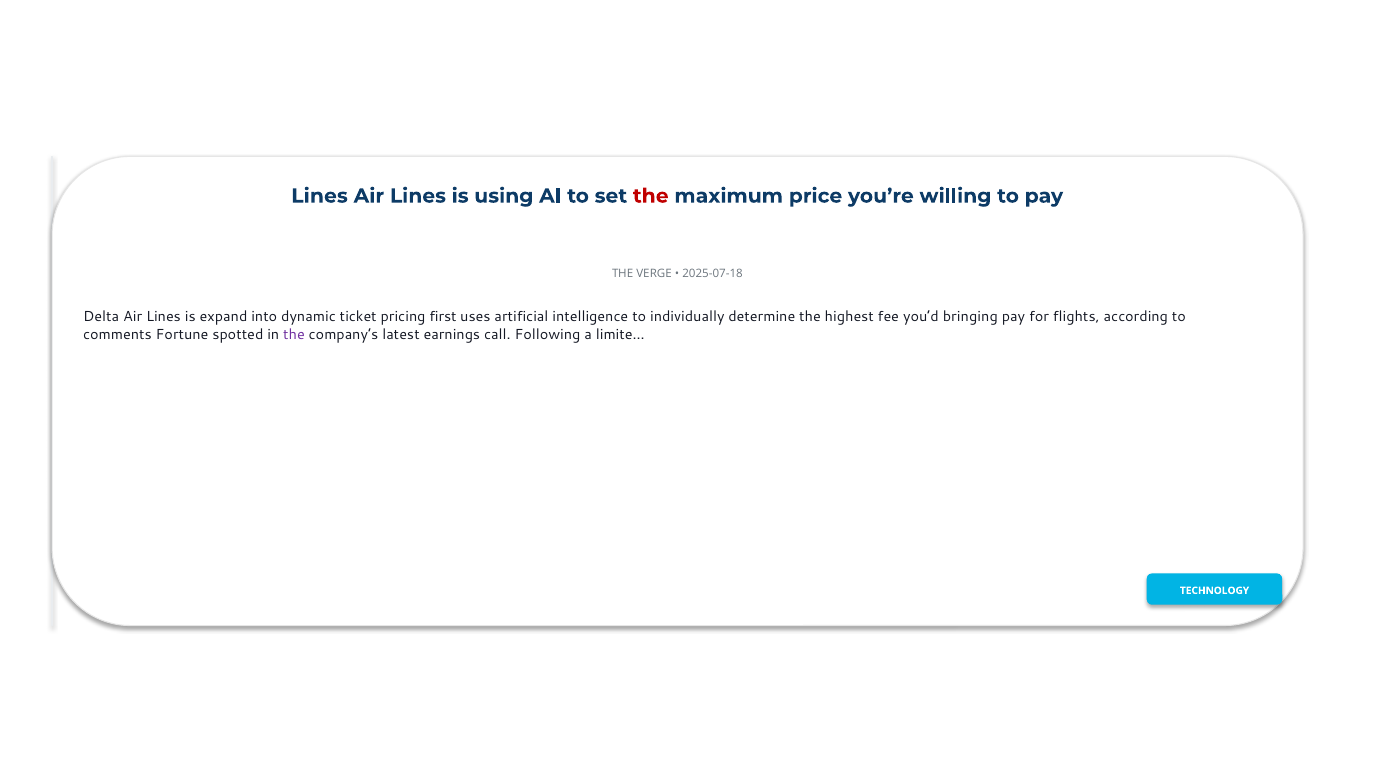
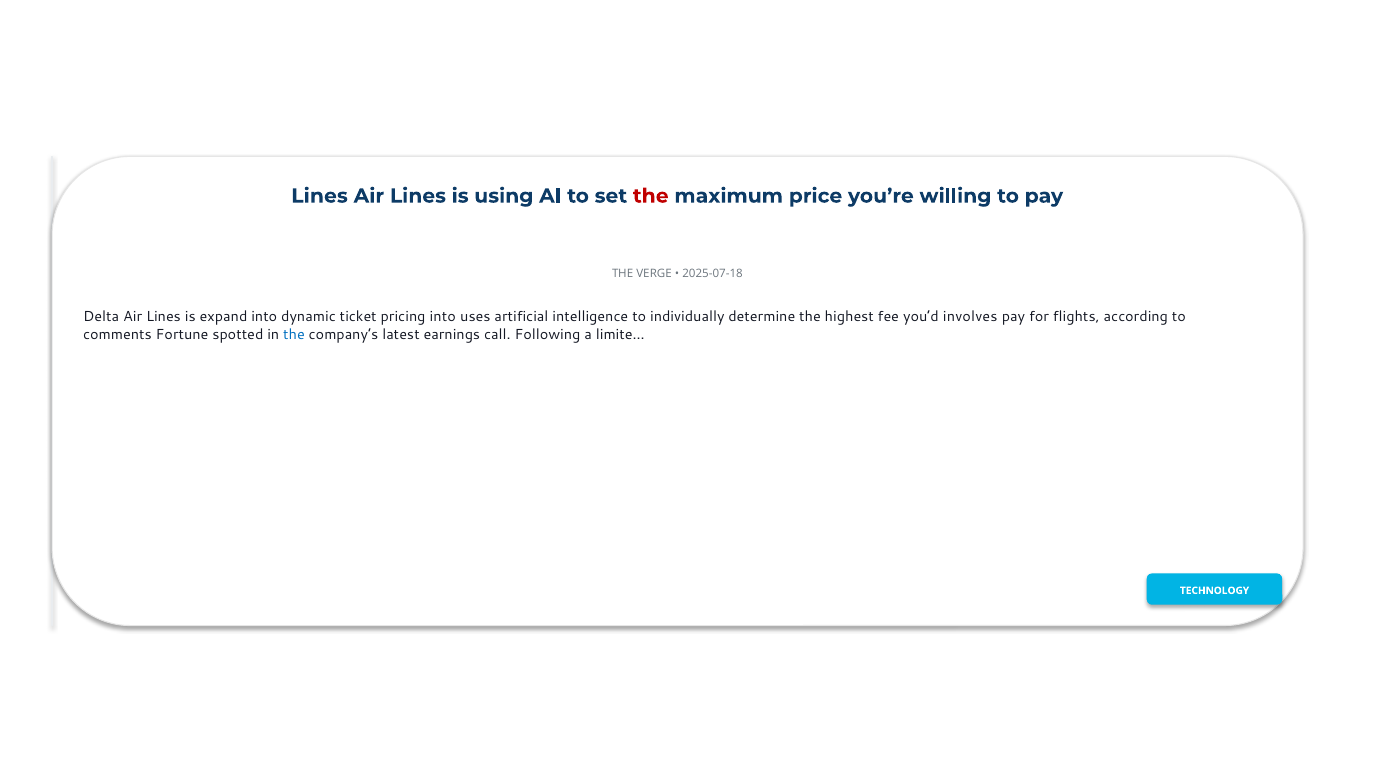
pricing first: first -> into
bringing: bringing -> involves
the at (294, 335) colour: purple -> blue
